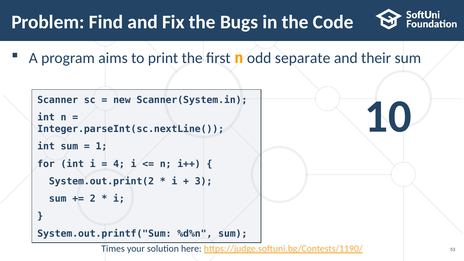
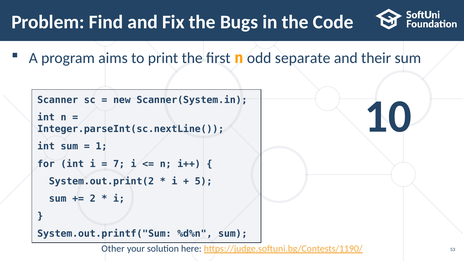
4: 4 -> 7
3: 3 -> 5
Times: Times -> Other
